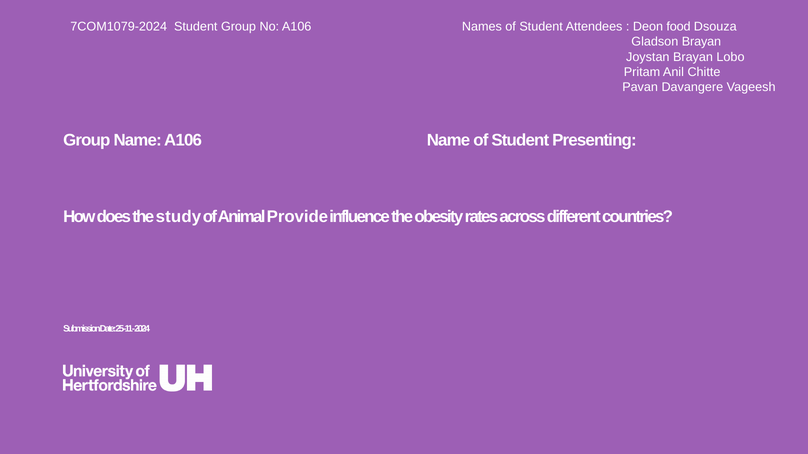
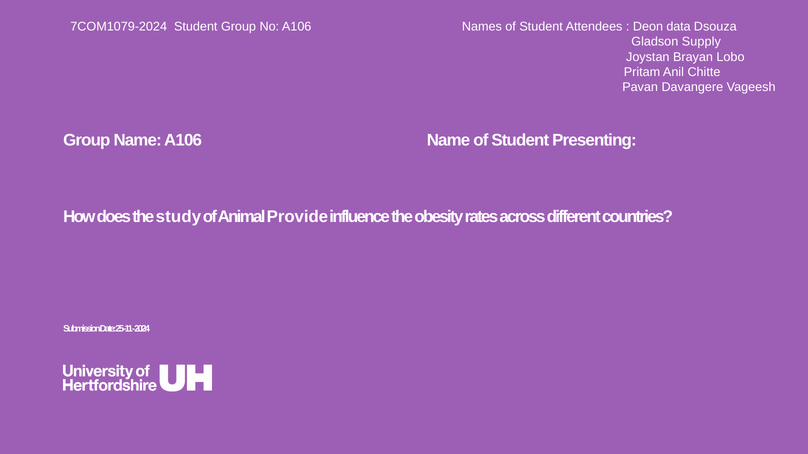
food: food -> data
Gladson Brayan: Brayan -> Supply
